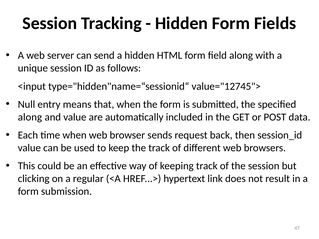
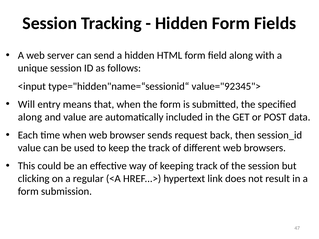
value="12745">: value="12745"> -> value="92345">
Null: Null -> Will
